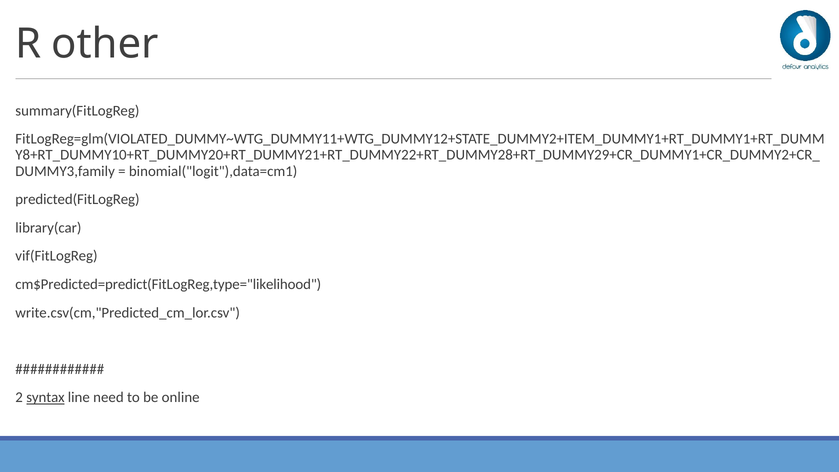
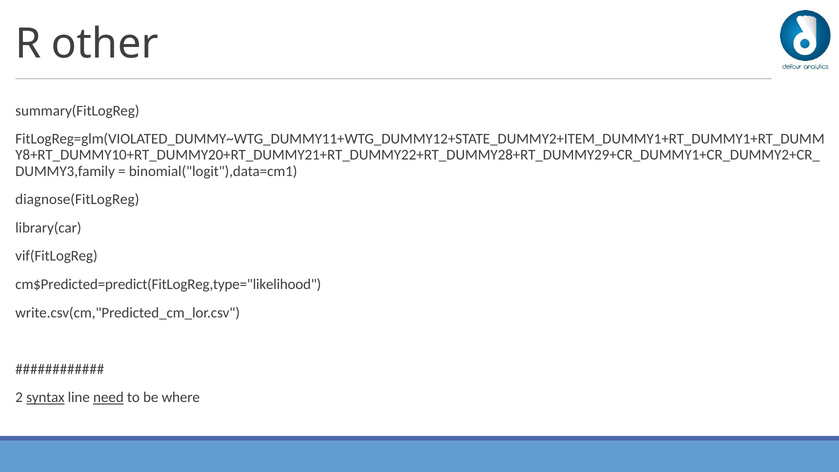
predicted(FitLogReg: predicted(FitLogReg -> diagnose(FitLogReg
need underline: none -> present
online: online -> where
